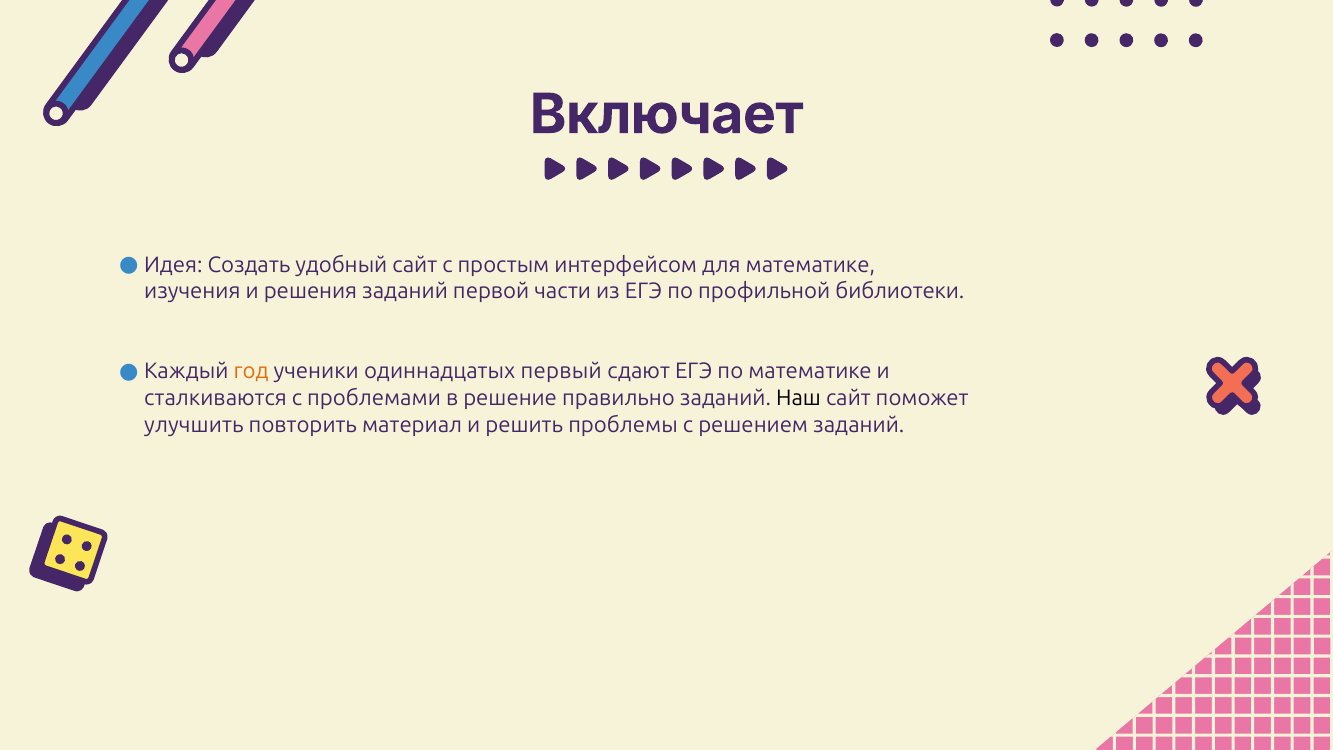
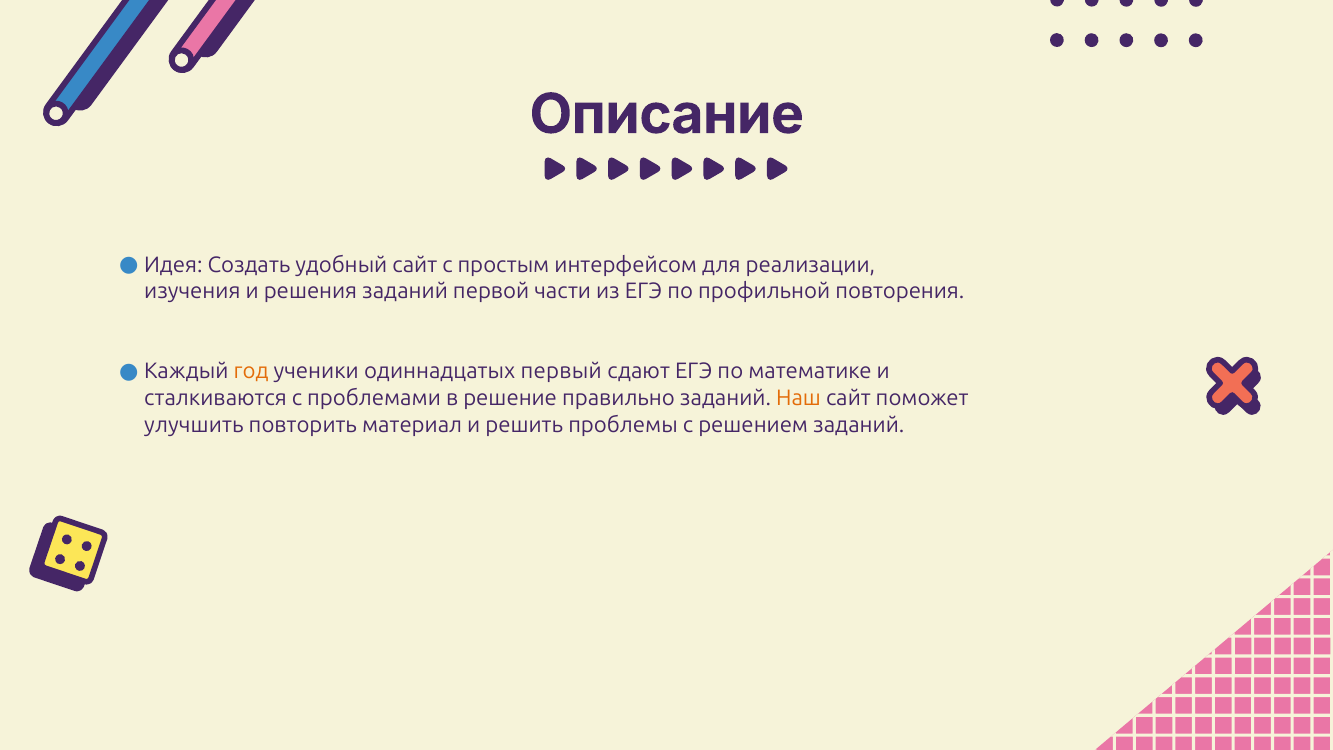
Включает: Включает -> Описание
для математике: математике -> реализации
библиотеки: библиотеки -> повторения
Наш colour: black -> orange
